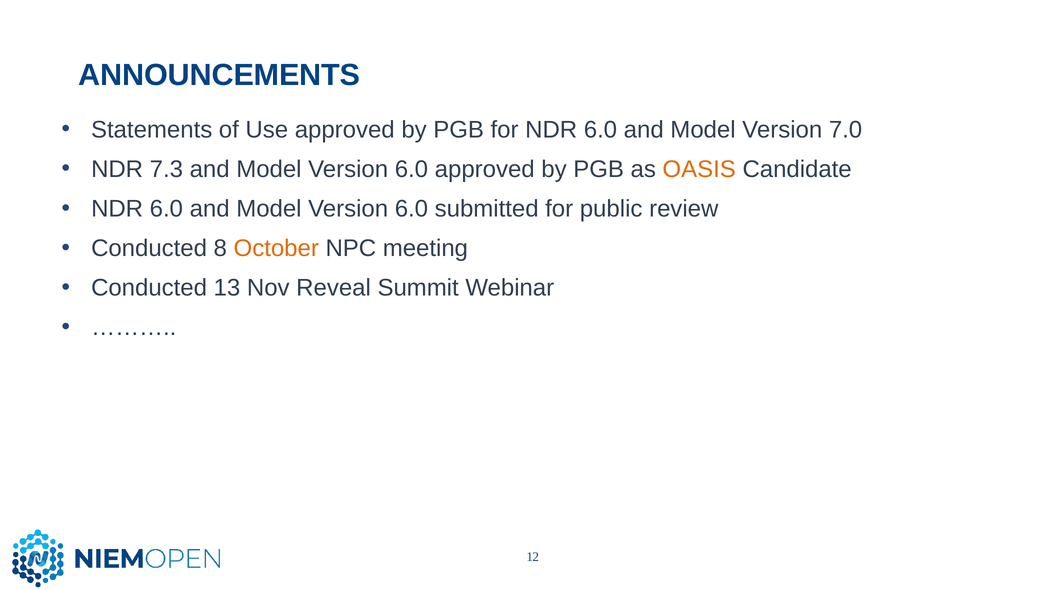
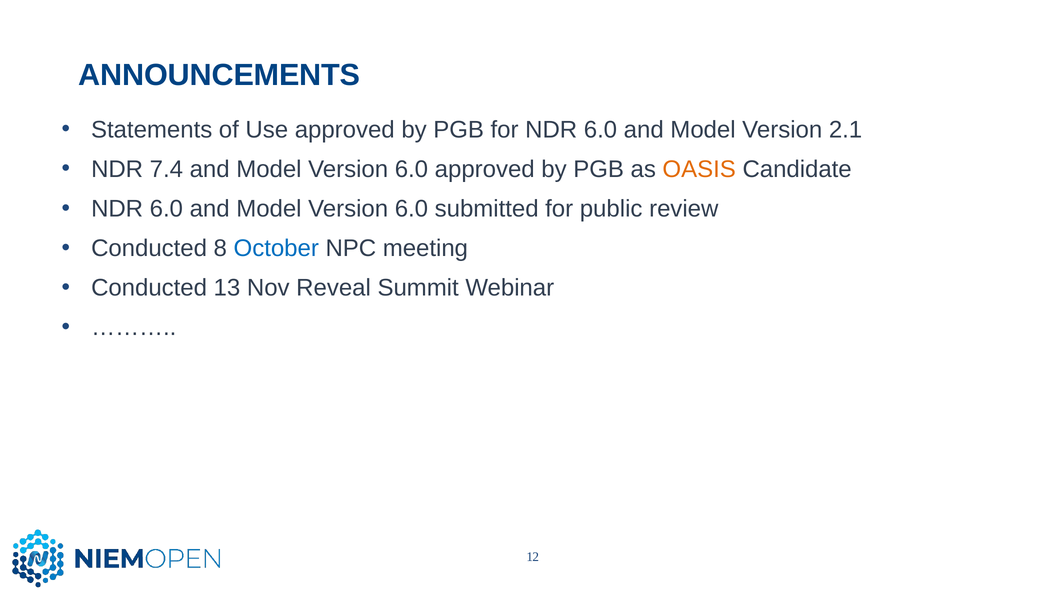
7.0: 7.0 -> 2.1
7.3: 7.3 -> 7.4
October colour: orange -> blue
